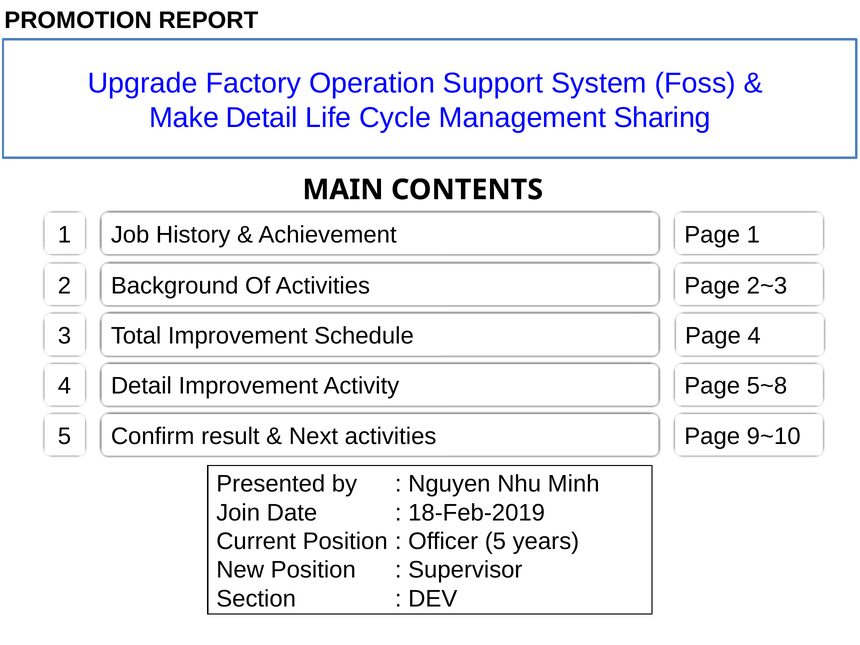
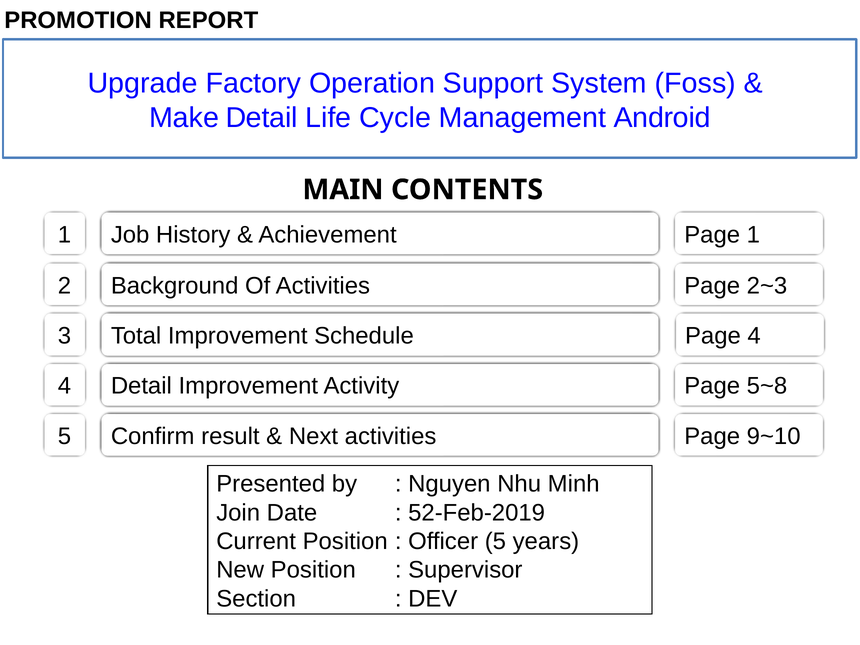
Sharing: Sharing -> Android
18-Feb-2019: 18-Feb-2019 -> 52-Feb-2019
